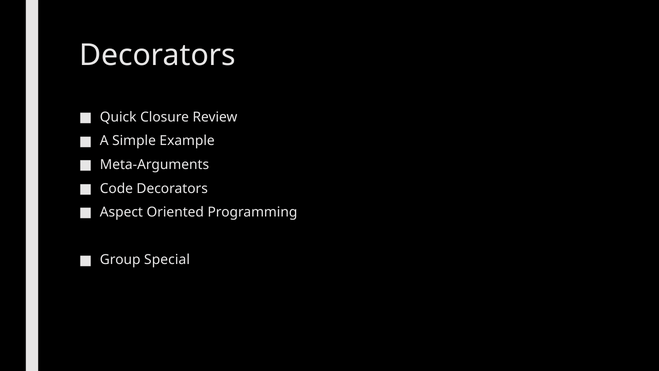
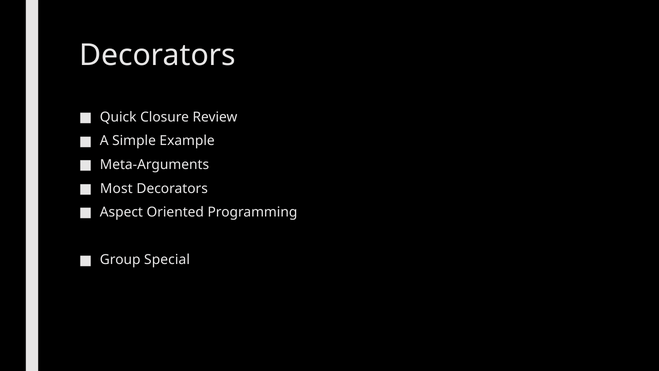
Code: Code -> Most
